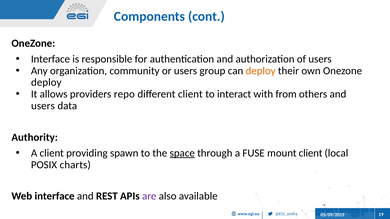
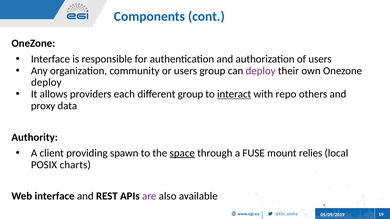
deploy at (261, 71) colour: orange -> purple
repo: repo -> each
different client: client -> group
interact underline: none -> present
from: from -> repo
users at (43, 106): users -> proxy
mount client: client -> relies
